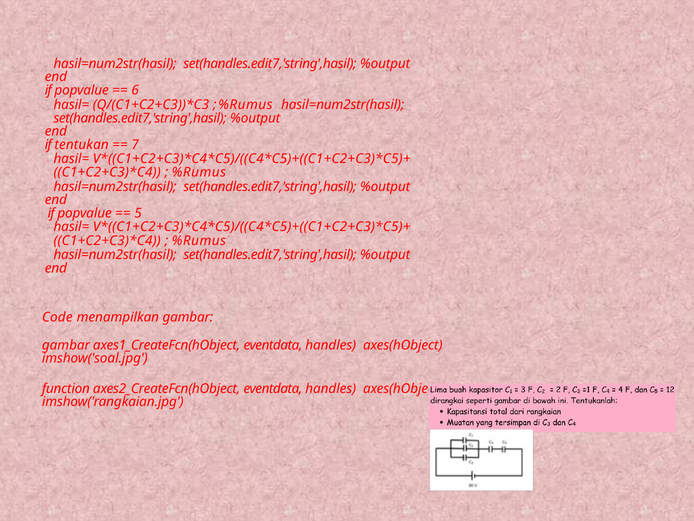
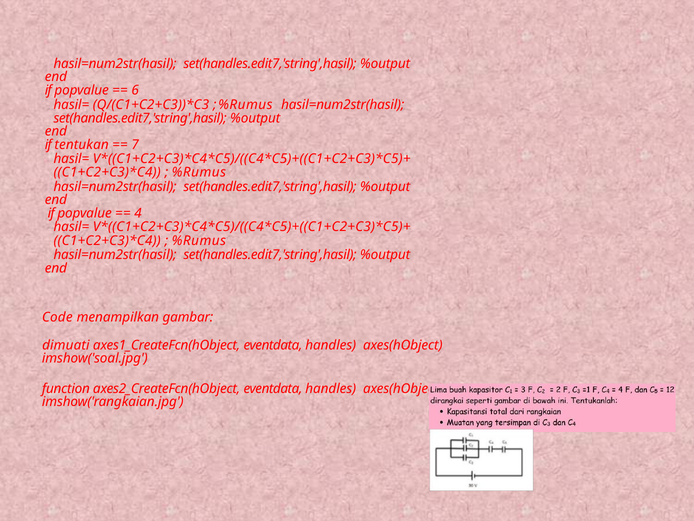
5: 5 -> 4
gambar at (66, 345): gambar -> dimuati
